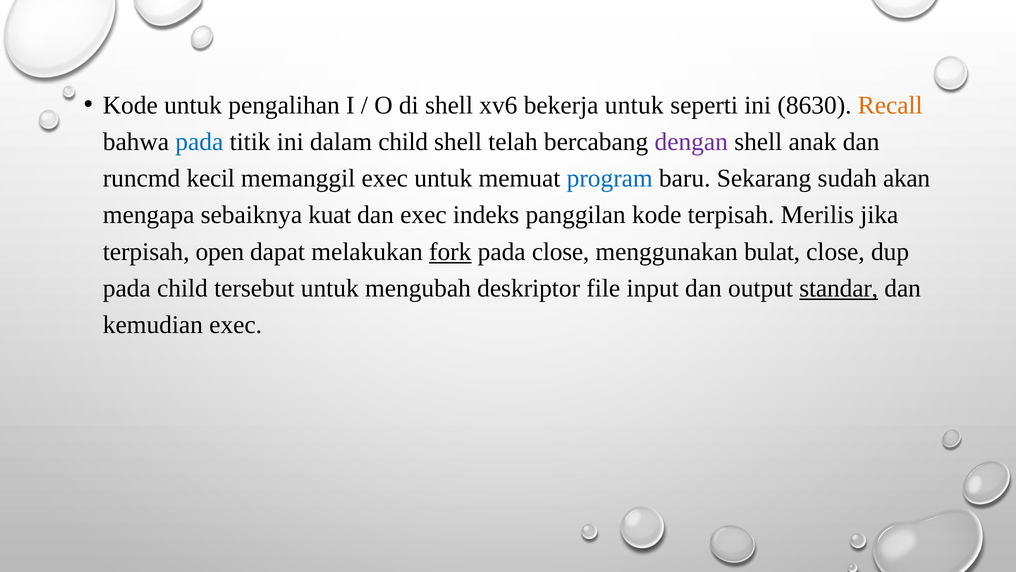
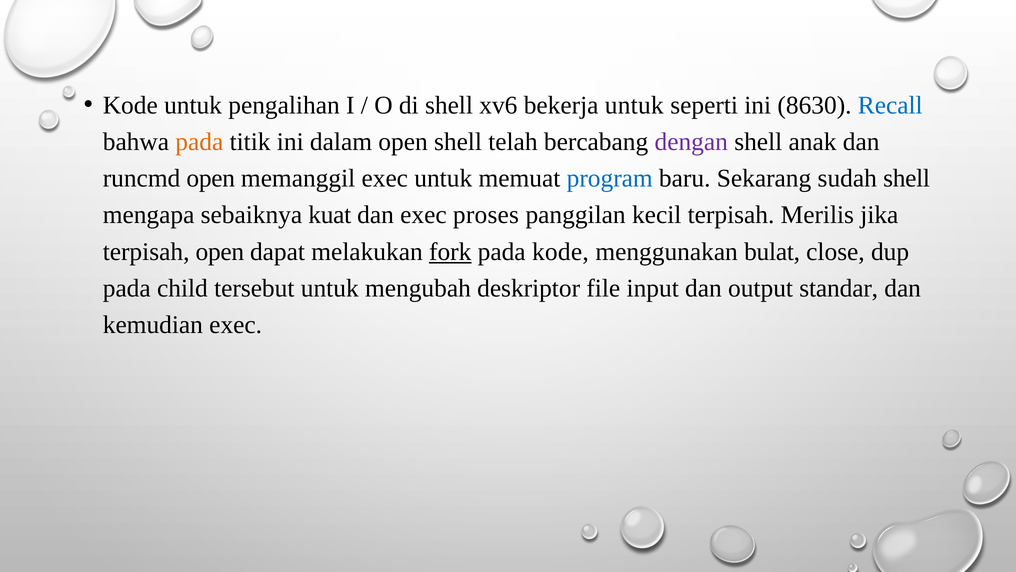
Recall colour: orange -> blue
pada at (199, 142) colour: blue -> orange
dalam child: child -> open
runcmd kecil: kecil -> open
sudah akan: akan -> shell
indeks: indeks -> proses
panggilan kode: kode -> kecil
pada close: close -> kode
standar underline: present -> none
